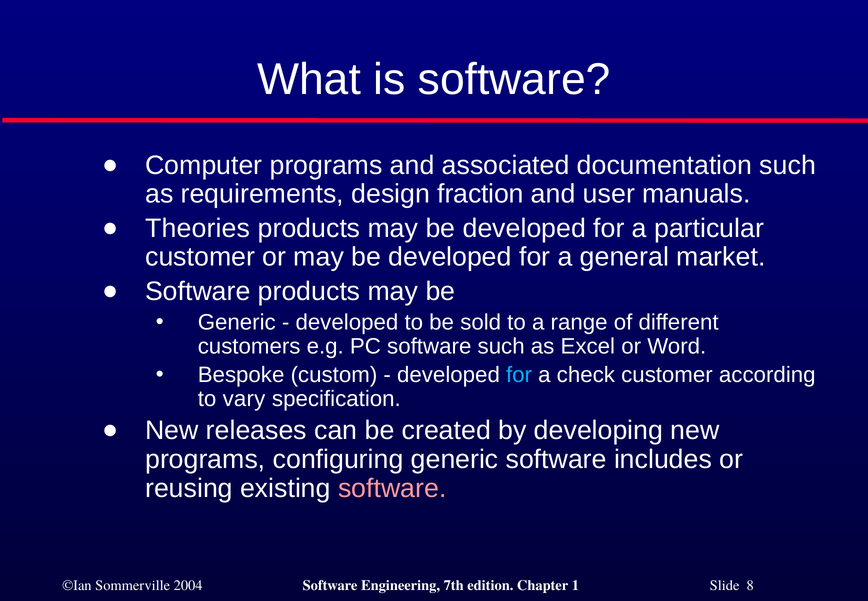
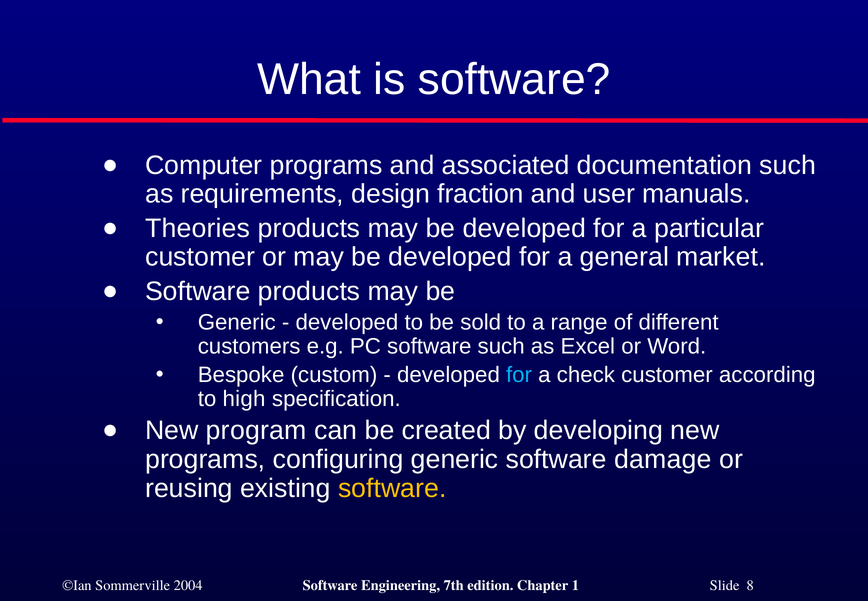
vary: vary -> high
releases: releases -> program
includes: includes -> damage
software at (392, 488) colour: pink -> yellow
